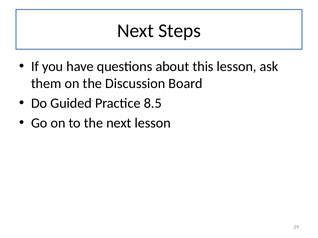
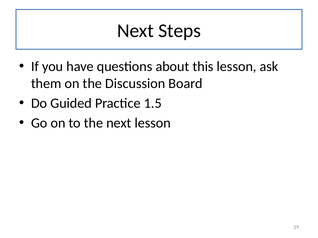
8.5: 8.5 -> 1.5
